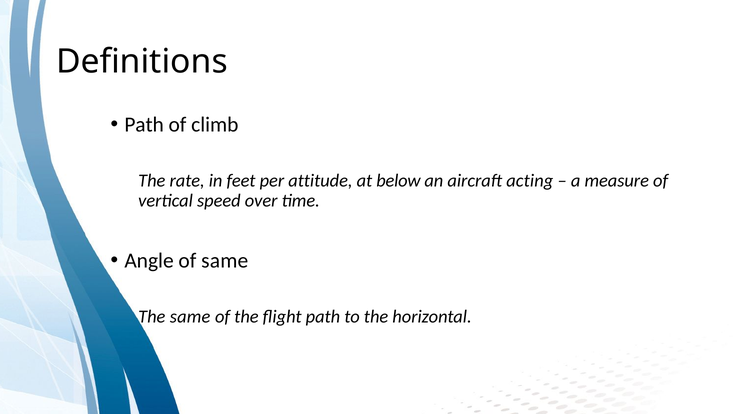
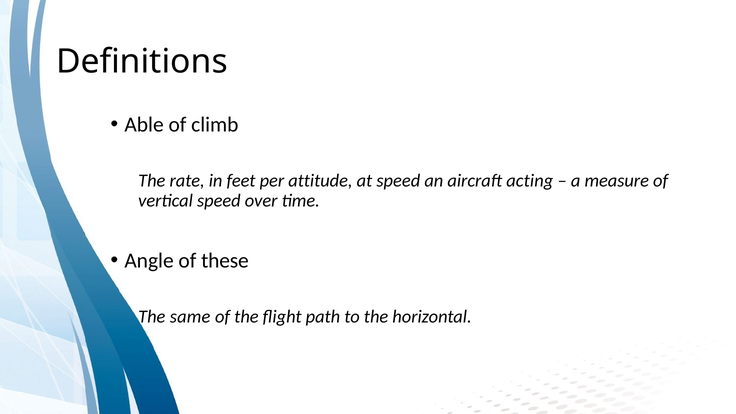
Path at (144, 124): Path -> Able
at below: below -> speed
of same: same -> these
